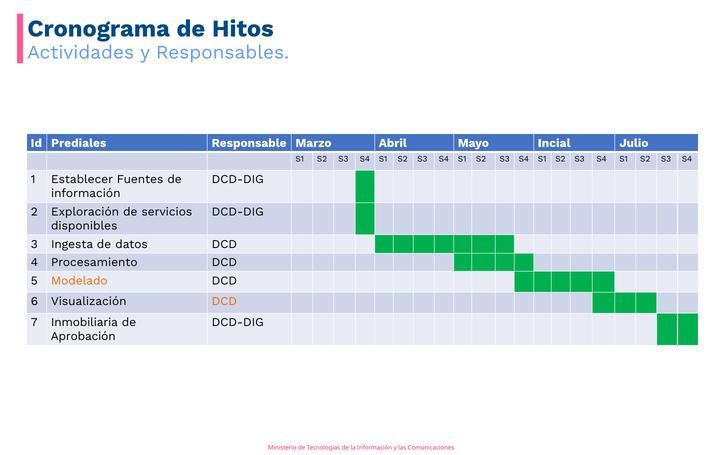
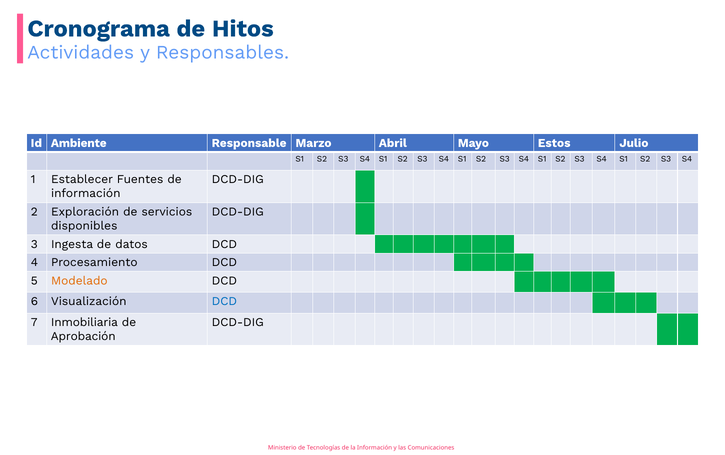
Prediales: Prediales -> Ambiente
Incial: Incial -> Estos
DCD at (224, 302) colour: orange -> blue
